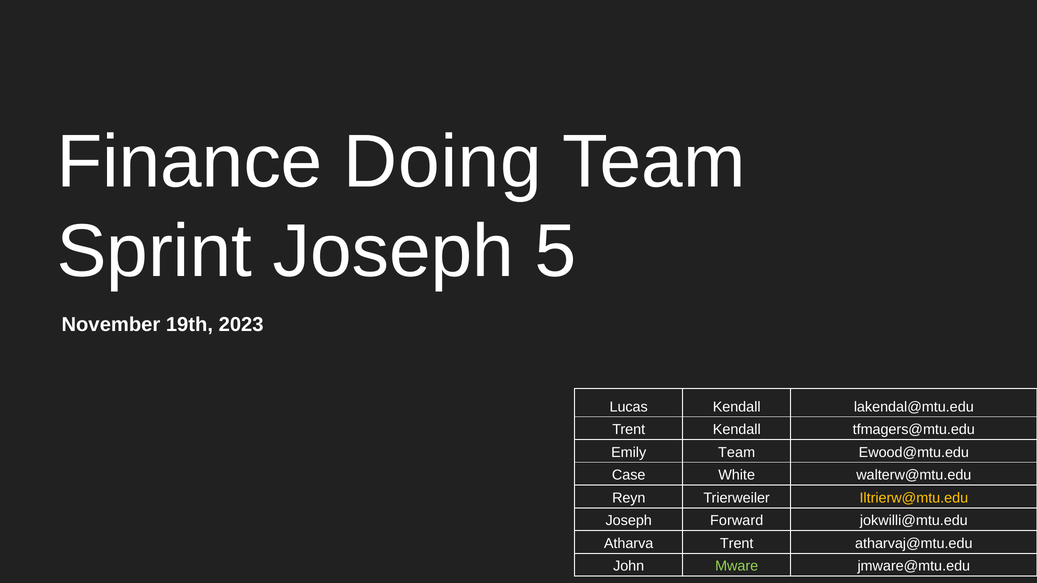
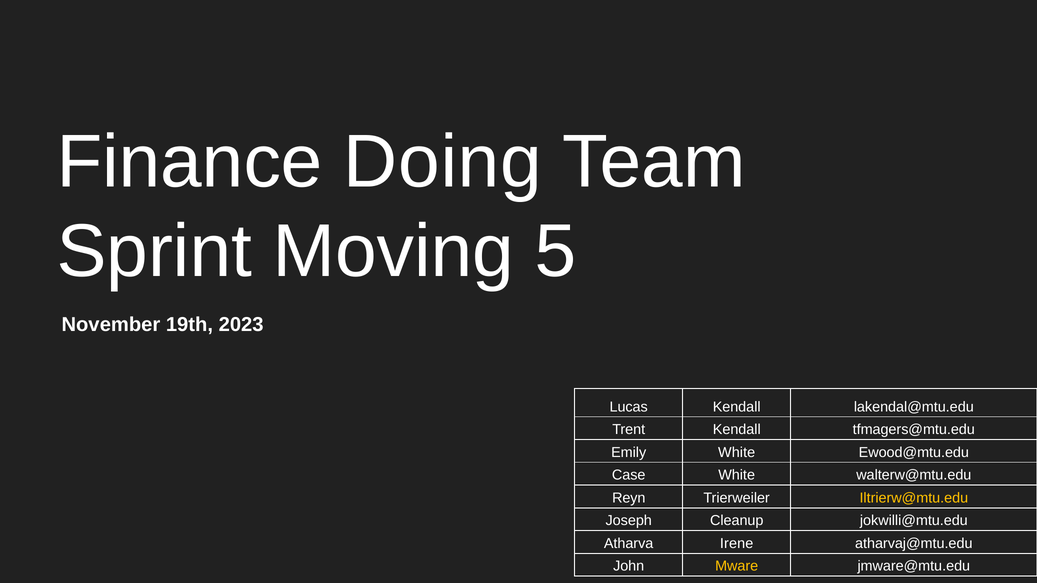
Sprint Joseph: Joseph -> Moving
Emily Team: Team -> White
Forward: Forward -> Cleanup
Atharva Trent: Trent -> Irene
Mware colour: light green -> yellow
